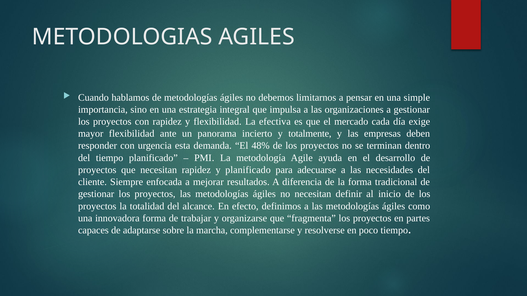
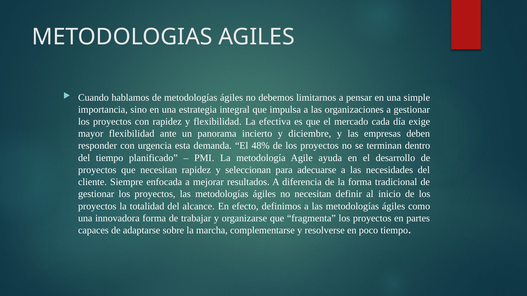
totalmente: totalmente -> diciembre
y planificado: planificado -> seleccionan
